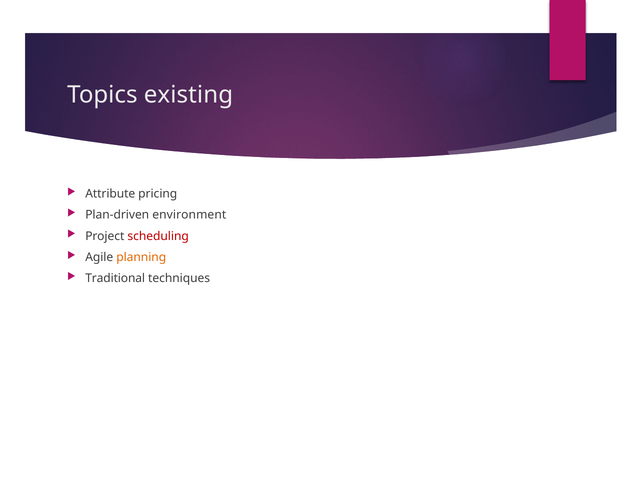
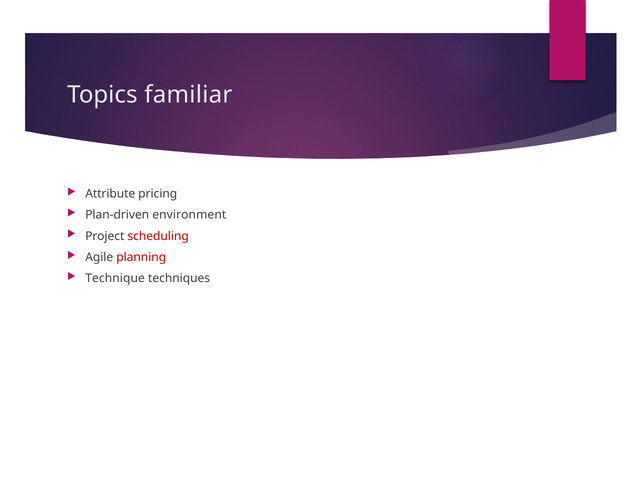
existing: existing -> familiar
planning colour: orange -> red
Traditional: Traditional -> Technique
